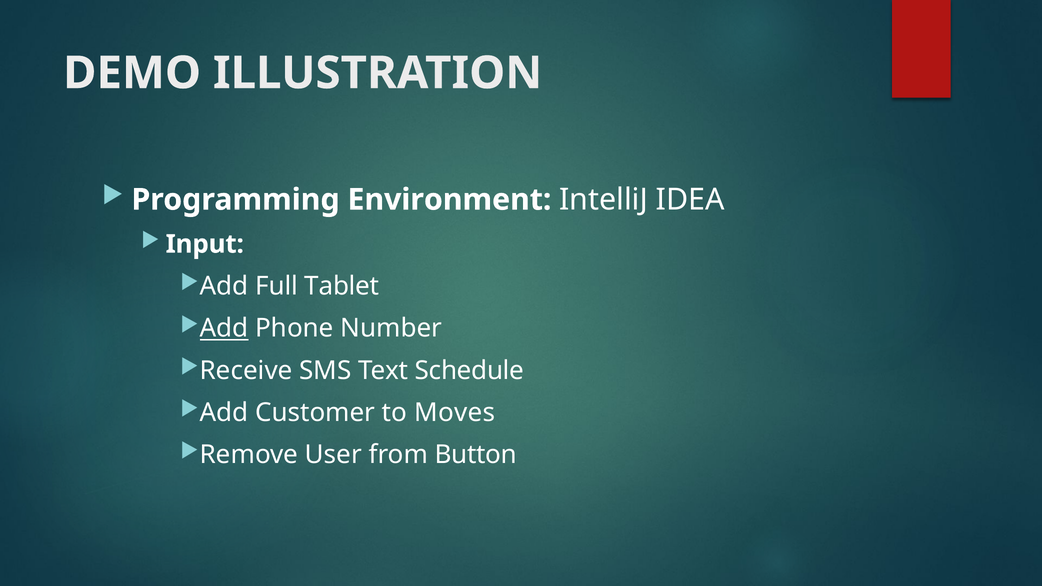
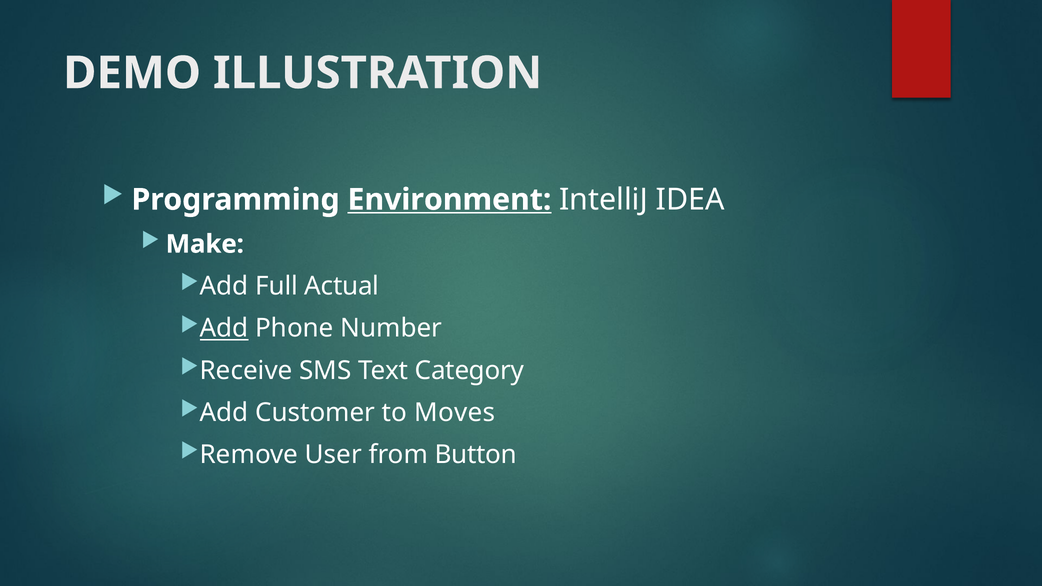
Environment underline: none -> present
Input: Input -> Make
Tablet: Tablet -> Actual
Schedule: Schedule -> Category
